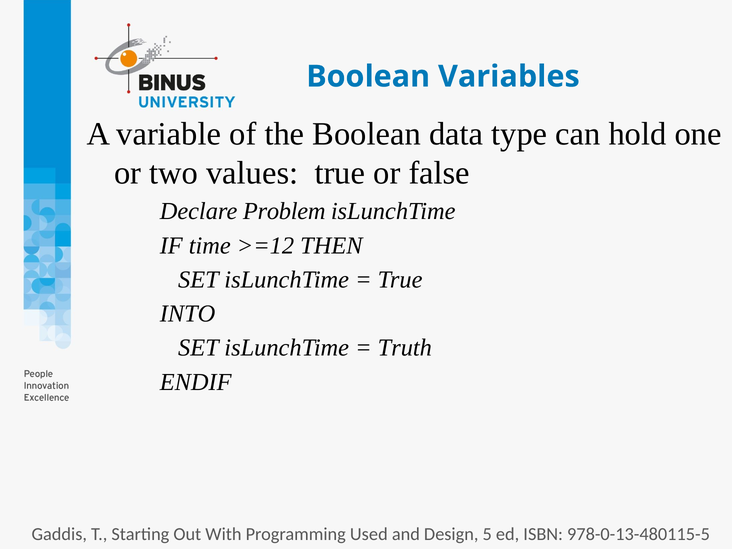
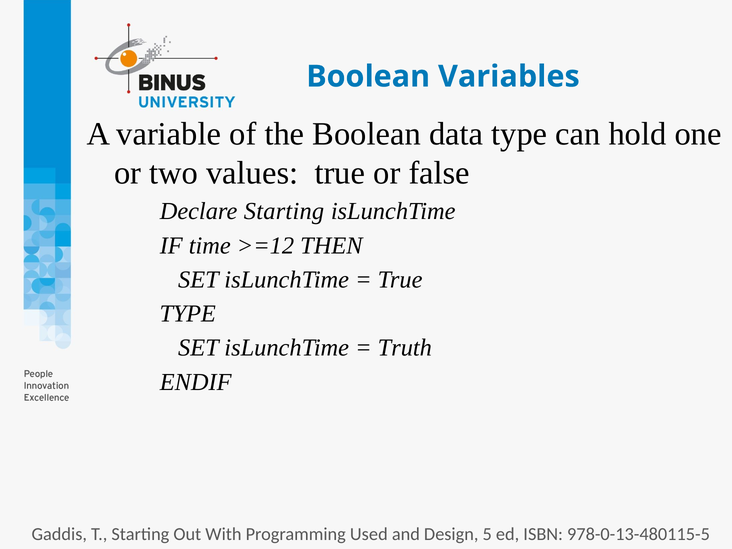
Declare Problem: Problem -> Starting
INTO at (188, 314): INTO -> TYPE
